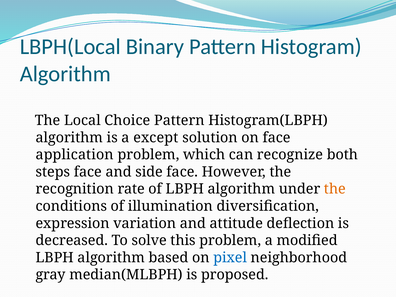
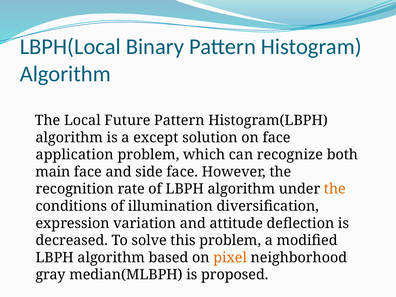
Choice: Choice -> Future
steps: steps -> main
pixel colour: blue -> orange
